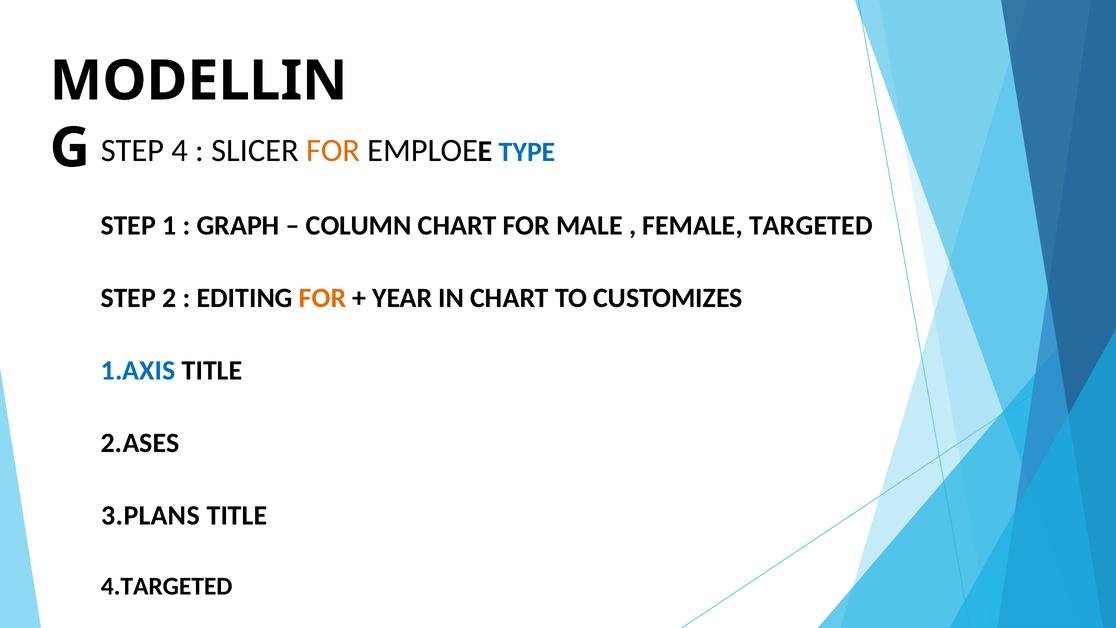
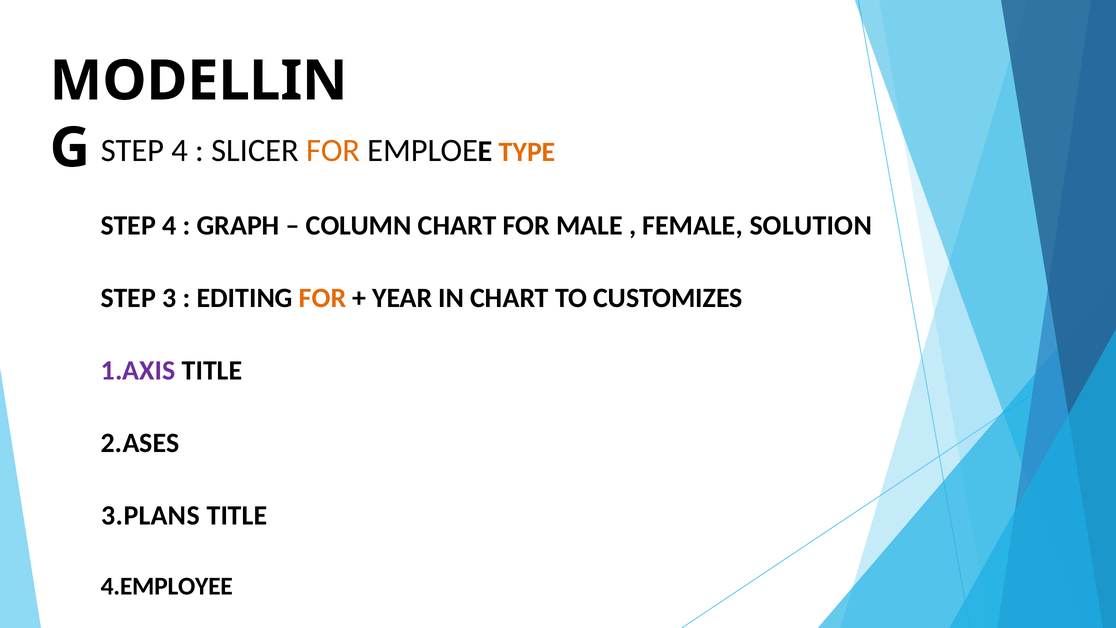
TYPE colour: blue -> orange
STEP 1: 1 -> 4
TARGETED: TARGETED -> SOLUTION
2: 2 -> 3
1.AXIS colour: blue -> purple
4.TARGETED: 4.TARGETED -> 4.EMPLOYEE
